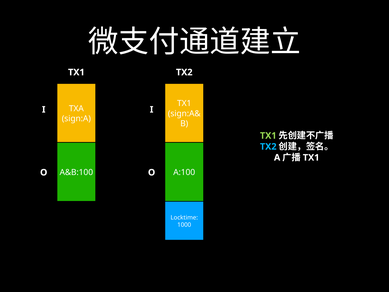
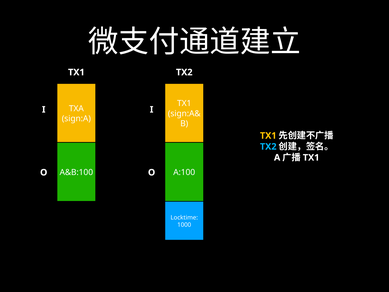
TX1 at (268, 136) colour: light green -> yellow
